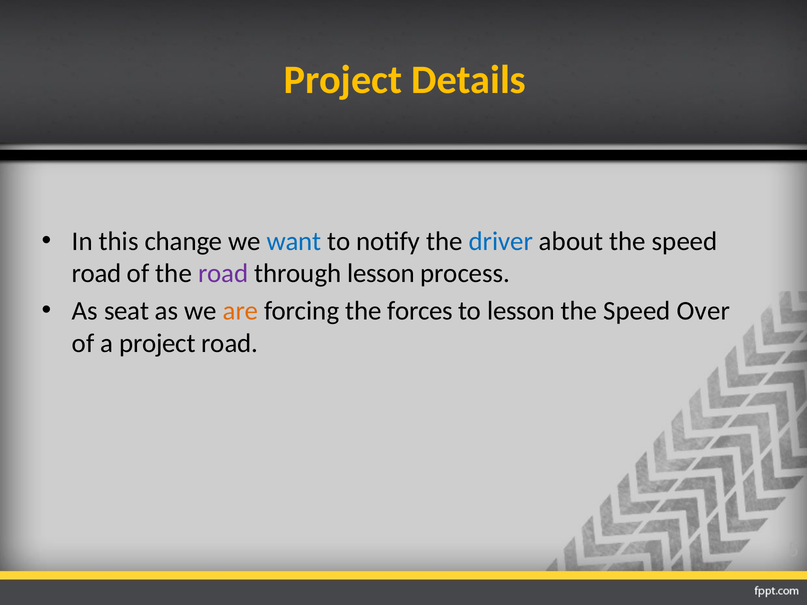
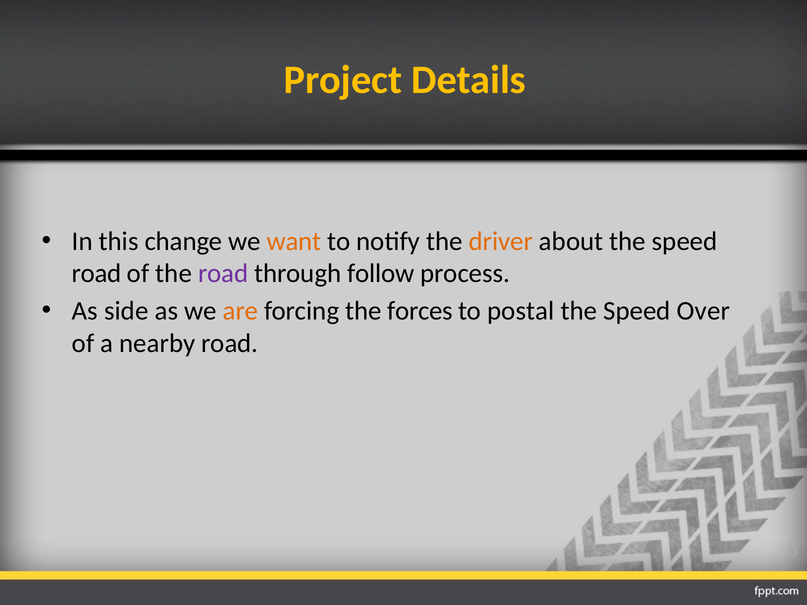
want colour: blue -> orange
driver colour: blue -> orange
through lesson: lesson -> follow
seat: seat -> side
to lesson: lesson -> postal
a project: project -> nearby
